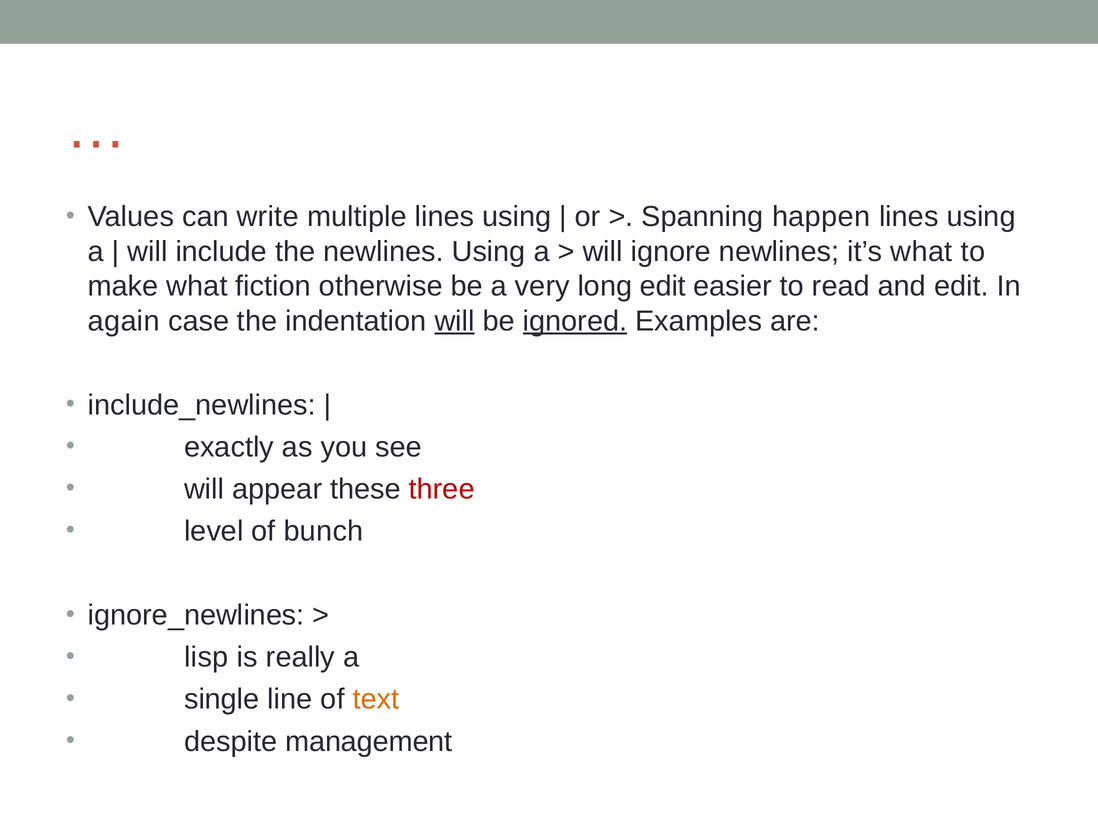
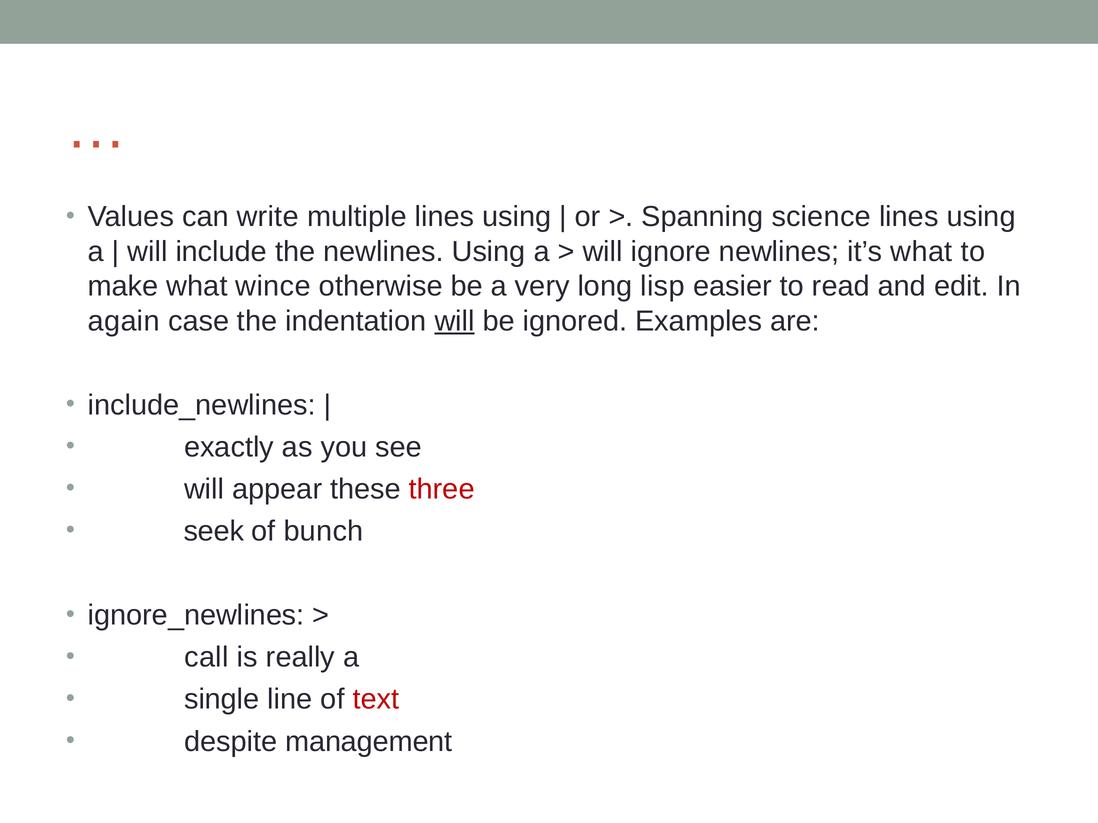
happen: happen -> science
fiction: fiction -> wince
long edit: edit -> lisp
ignored underline: present -> none
level: level -> seek
lisp: lisp -> call
text colour: orange -> red
